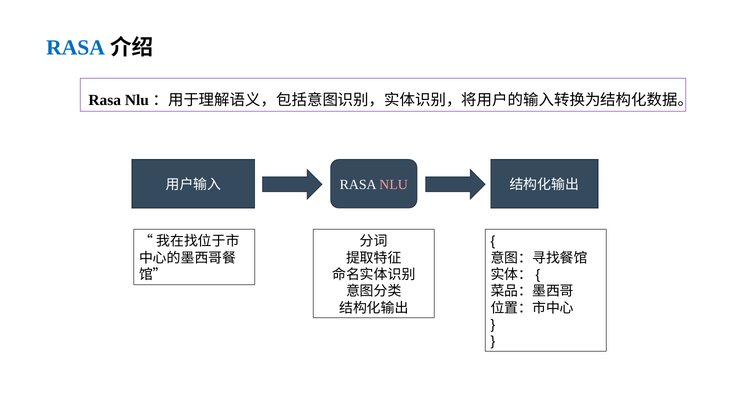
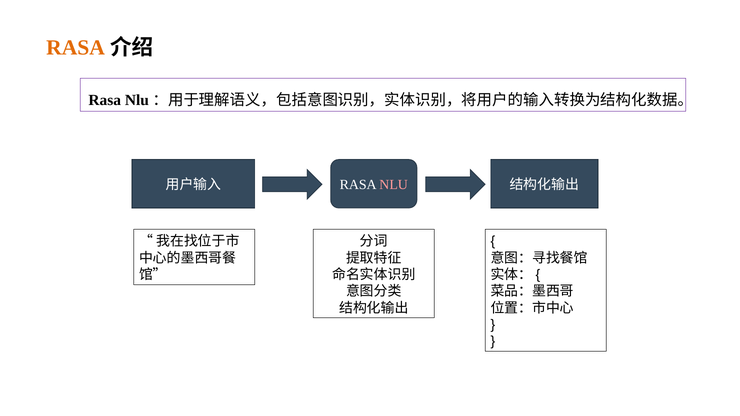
RASA at (76, 48) colour: blue -> orange
